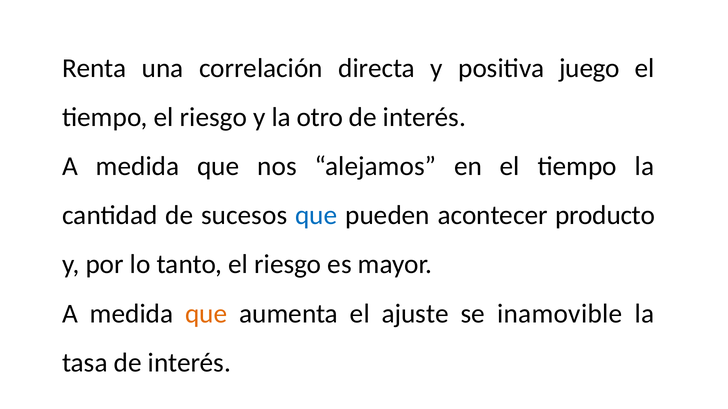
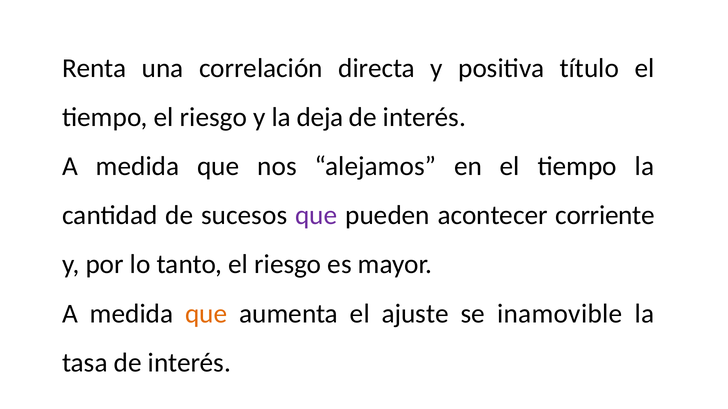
juego: juego -> título
otro: otro -> deja
que at (316, 216) colour: blue -> purple
producto: producto -> corriente
